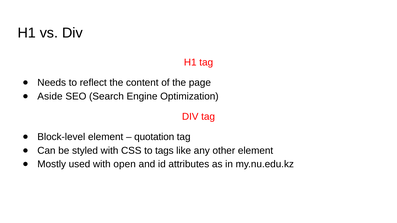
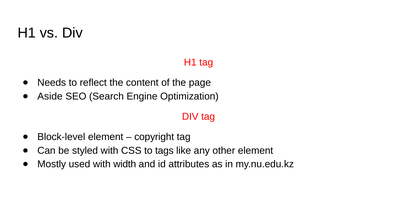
quotation: quotation -> copyright
open: open -> width
